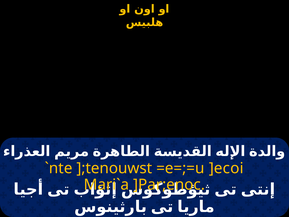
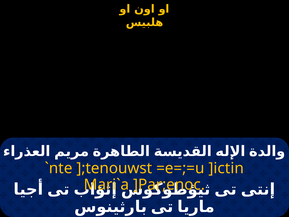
]ecoi: ]ecoi -> ]ictin
